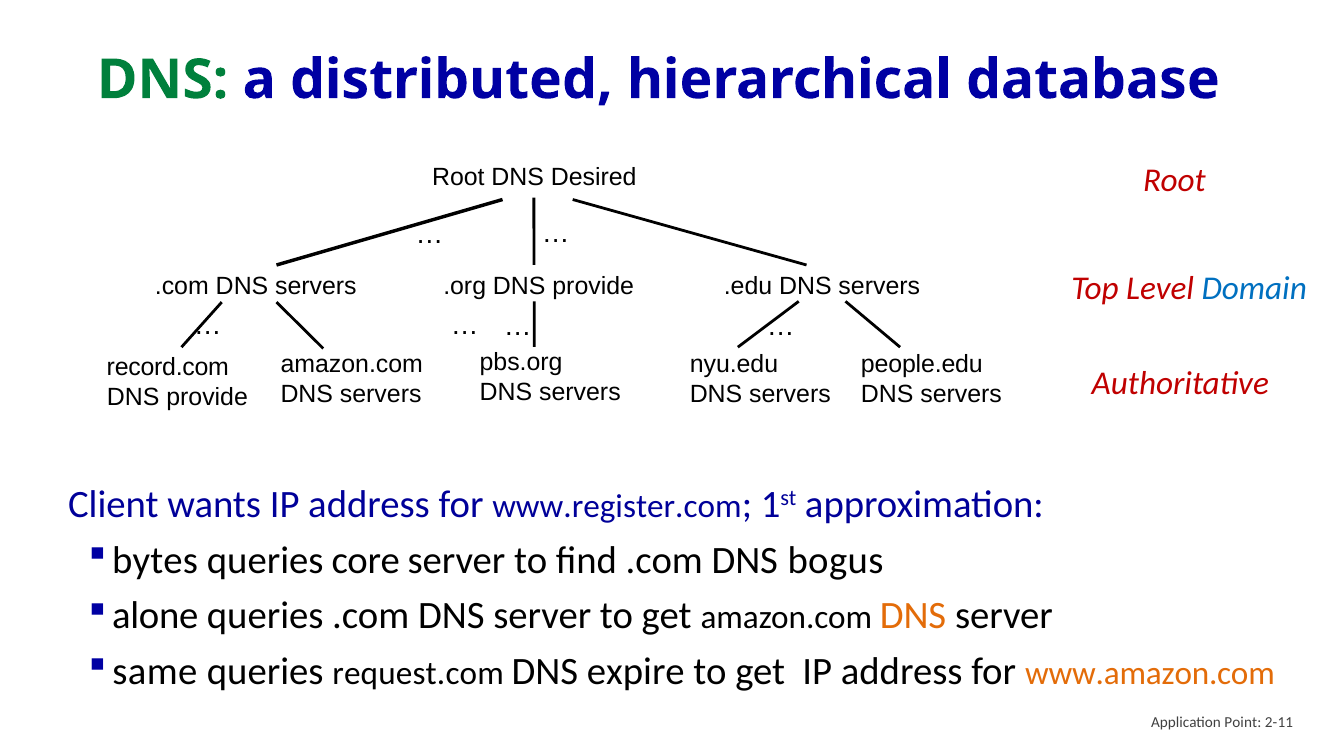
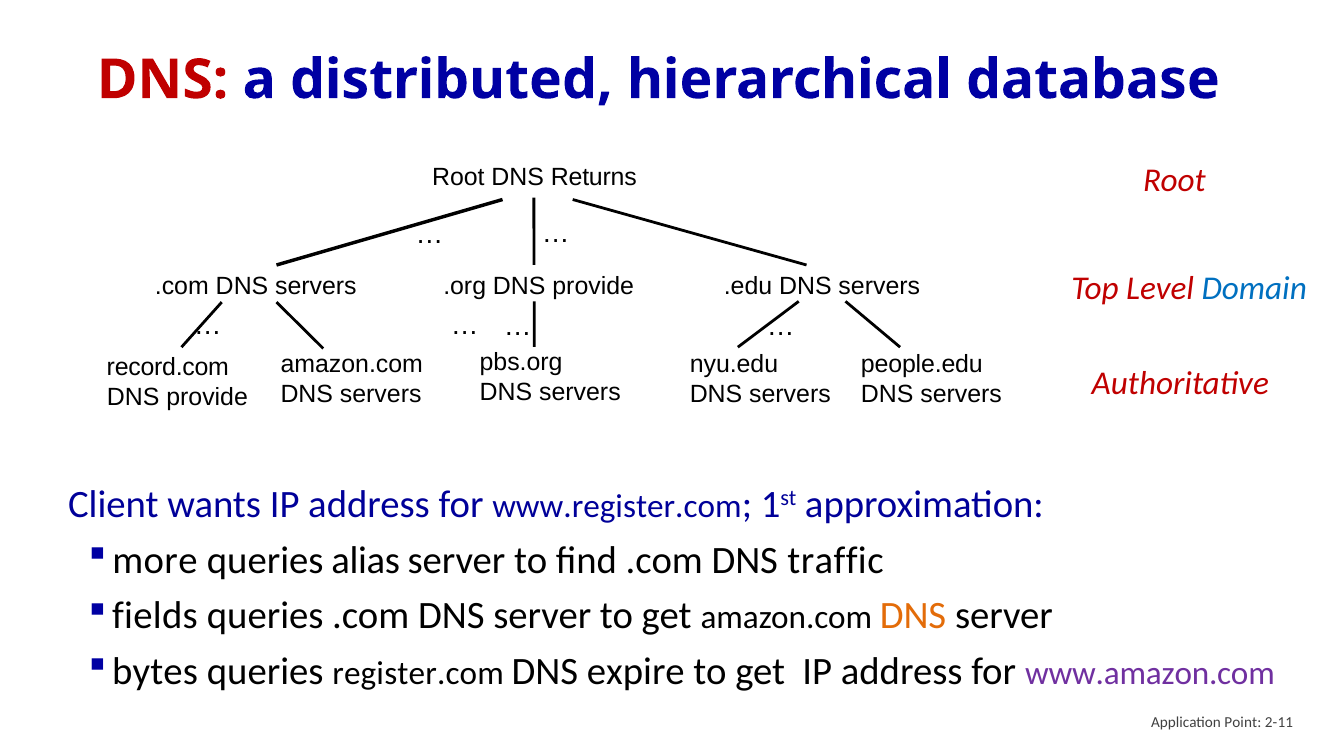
DNS at (163, 80) colour: green -> red
Desired: Desired -> Returns
bytes: bytes -> more
core: core -> alias
bogus: bogus -> traffic
alone: alone -> fields
same: same -> bytes
request.com: request.com -> register.com
www.amazon.com colour: orange -> purple
